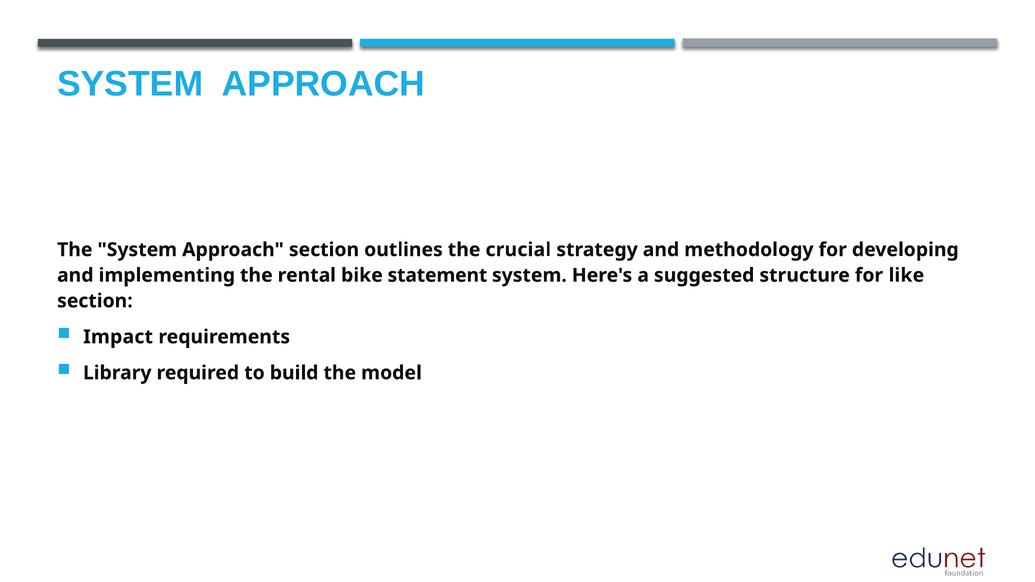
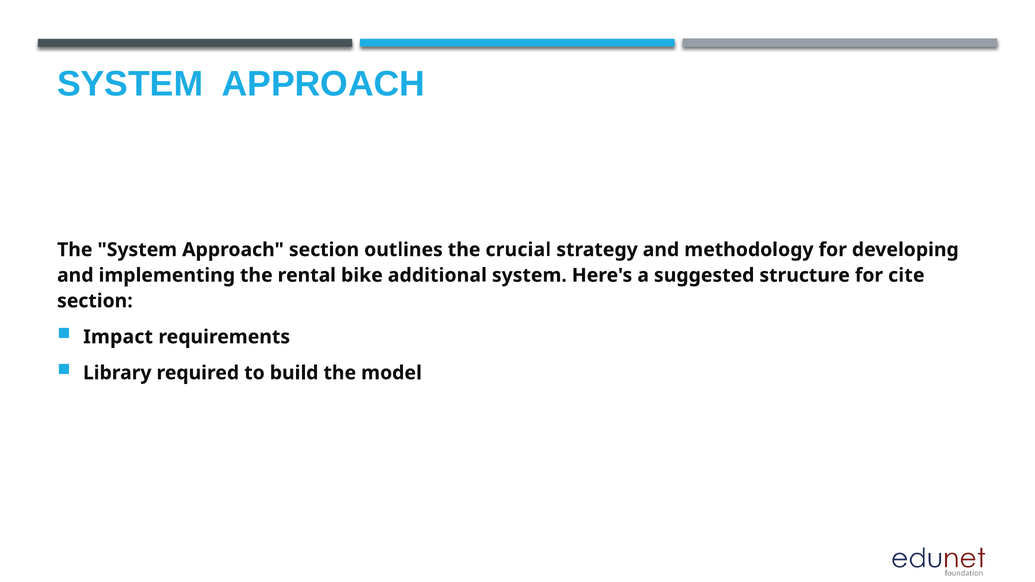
statement: statement -> additional
like: like -> cite
